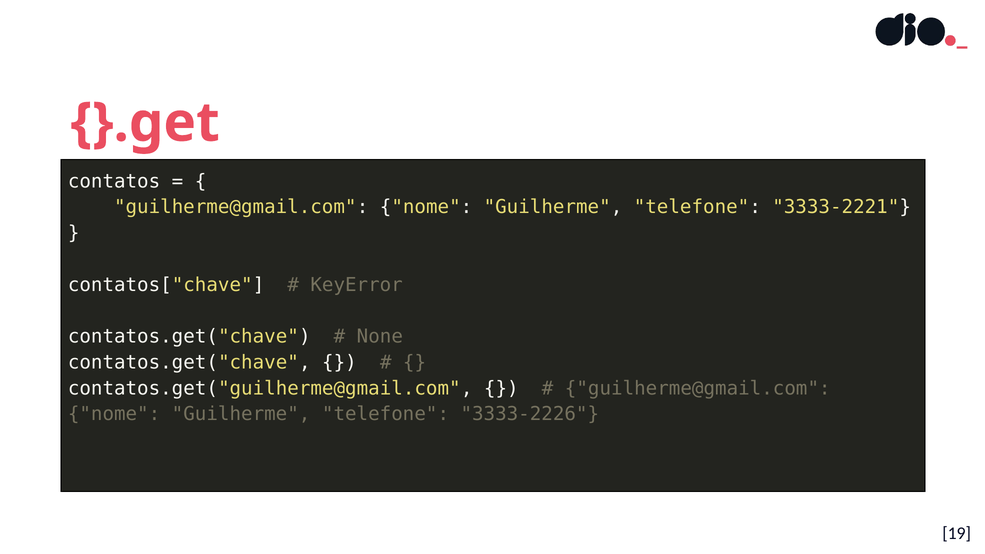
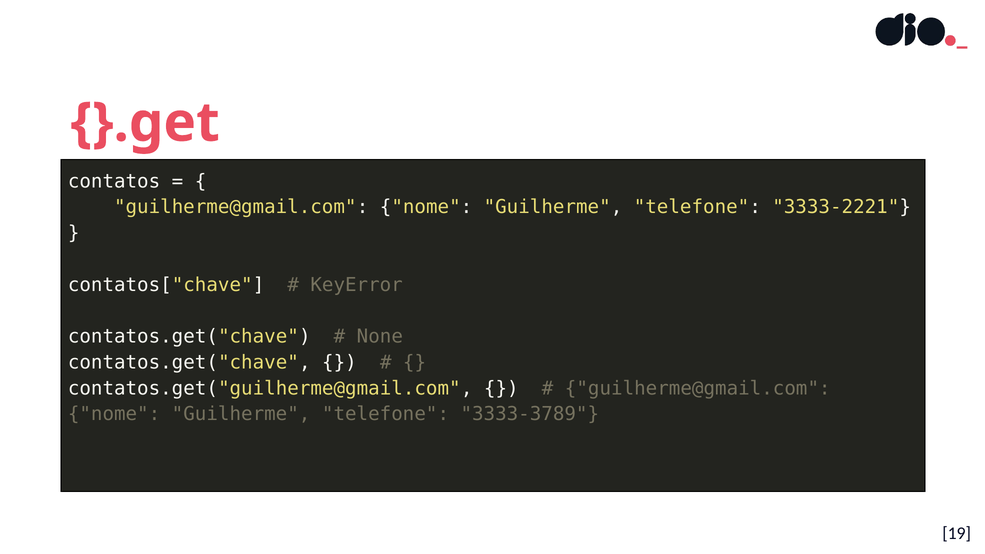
3333-2226: 3333-2226 -> 3333-3789
